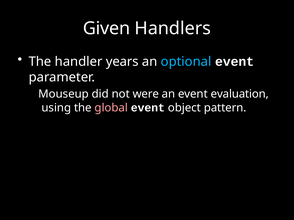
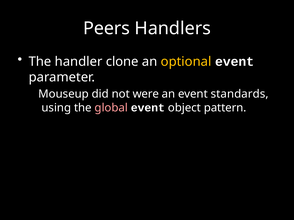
Given: Given -> Peers
years: years -> clone
optional colour: light blue -> yellow
evaluation: evaluation -> standards
